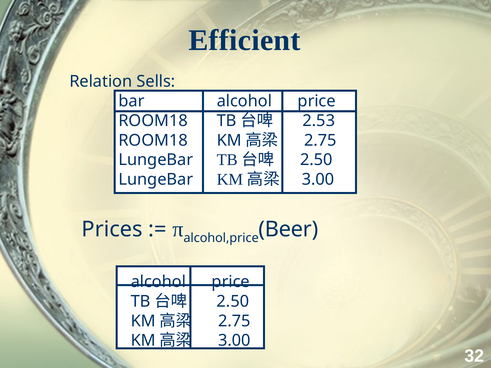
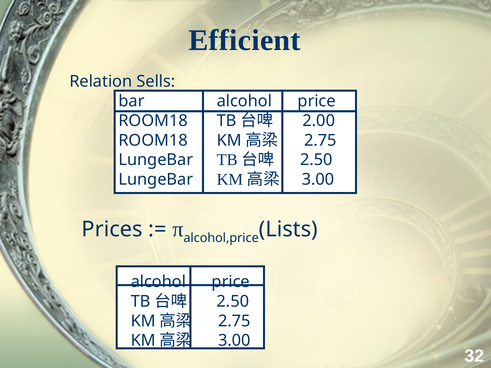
2.53: 2.53 -> 2.00
Beer: Beer -> Lists
